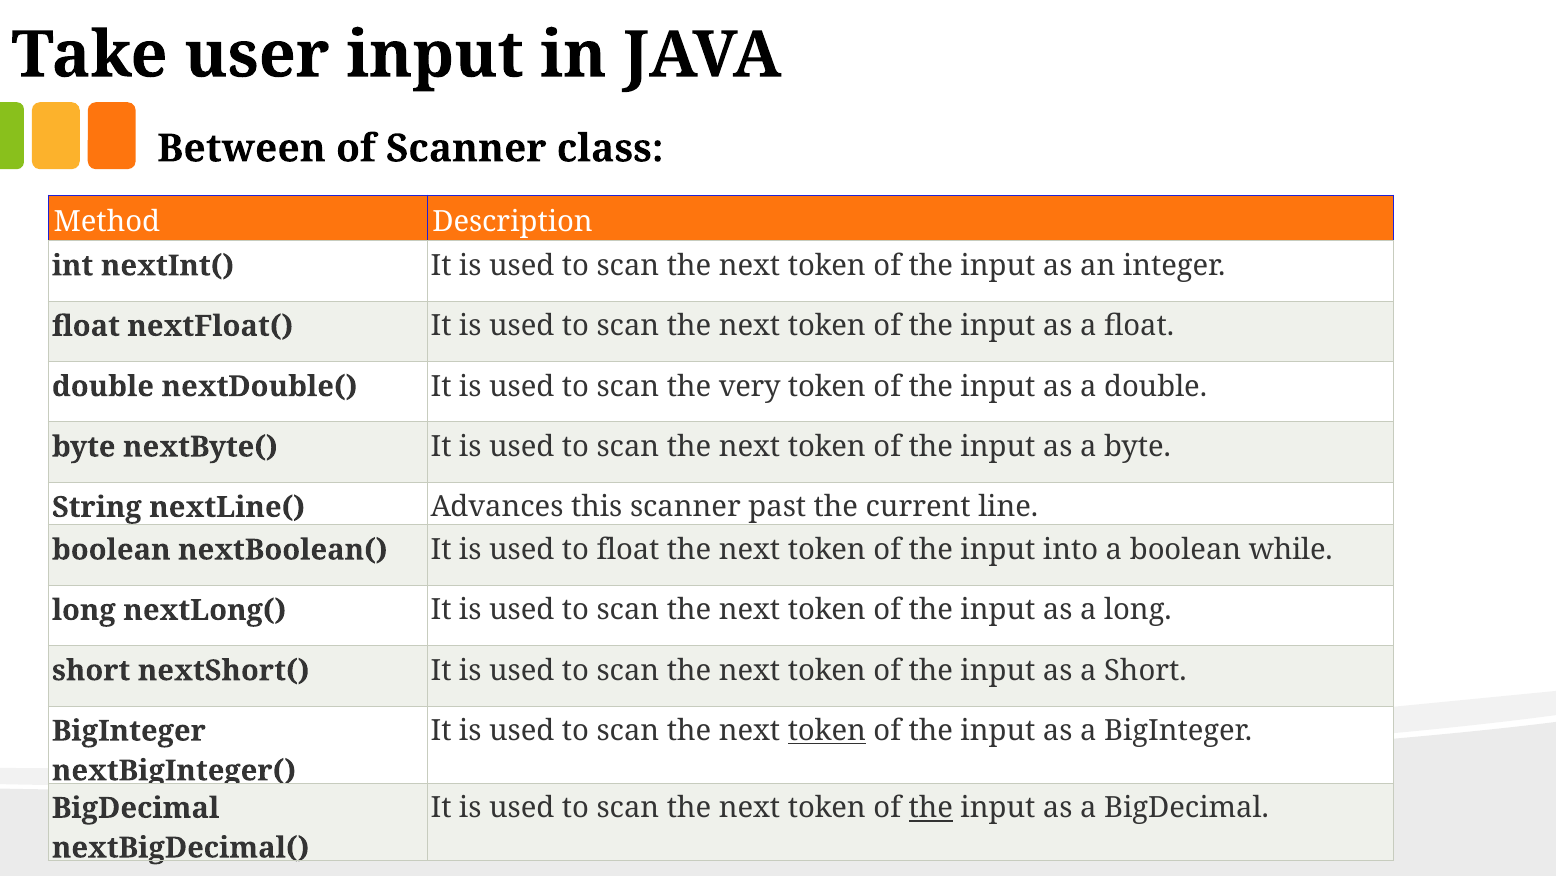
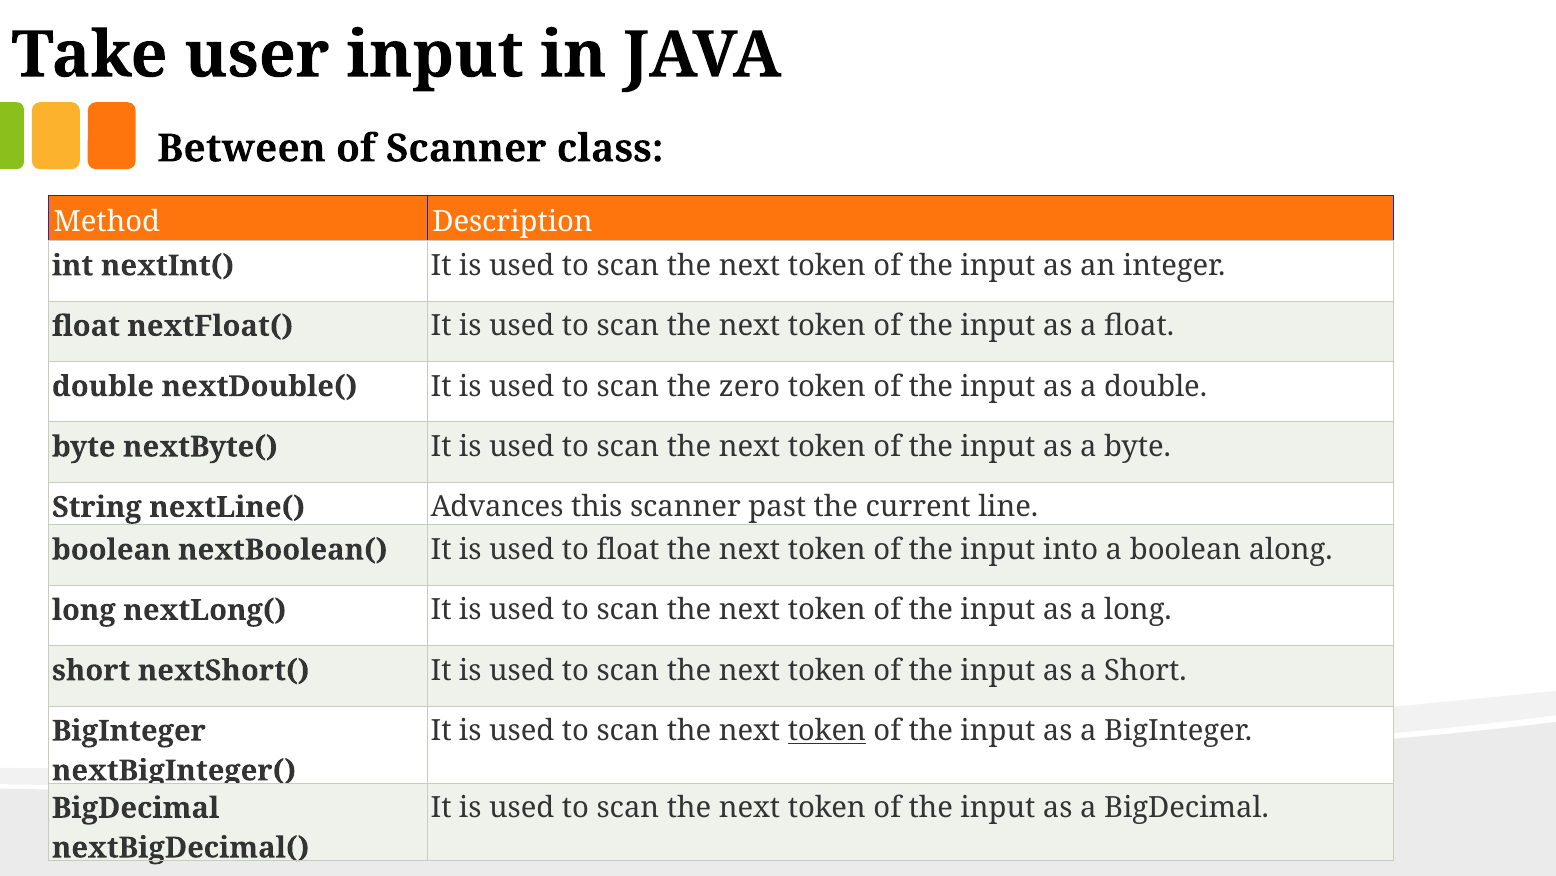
very: very -> zero
while: while -> along
the at (931, 808) underline: present -> none
